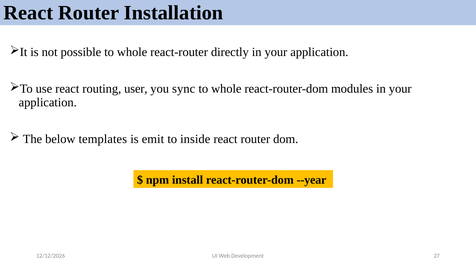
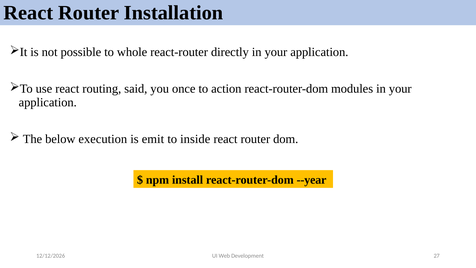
user: user -> said
sync: sync -> once
whole at (226, 89): whole -> action
templates: templates -> execution
